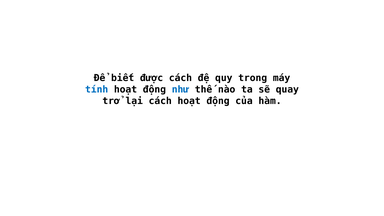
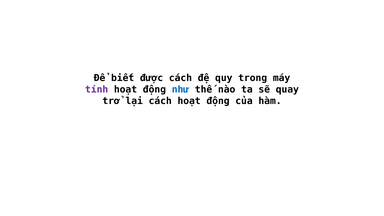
tính colour: blue -> purple
